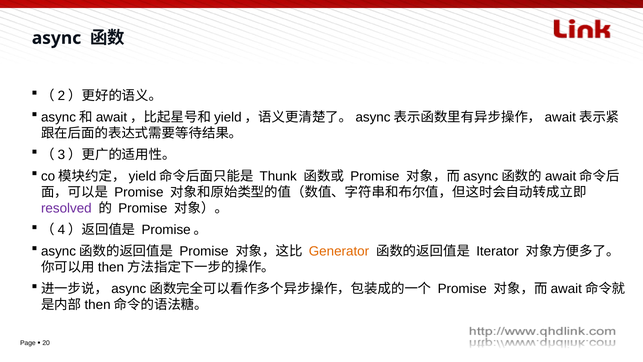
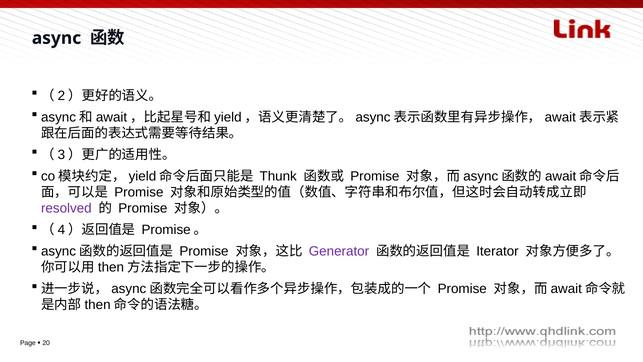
Generator colour: orange -> purple
